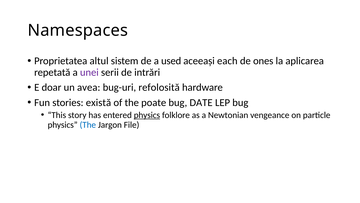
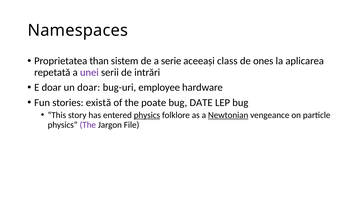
altul: altul -> than
used: used -> serie
each: each -> class
un avea: avea -> doar
refolosită: refolosită -> employee
Newtonian underline: none -> present
The at (88, 125) colour: blue -> purple
